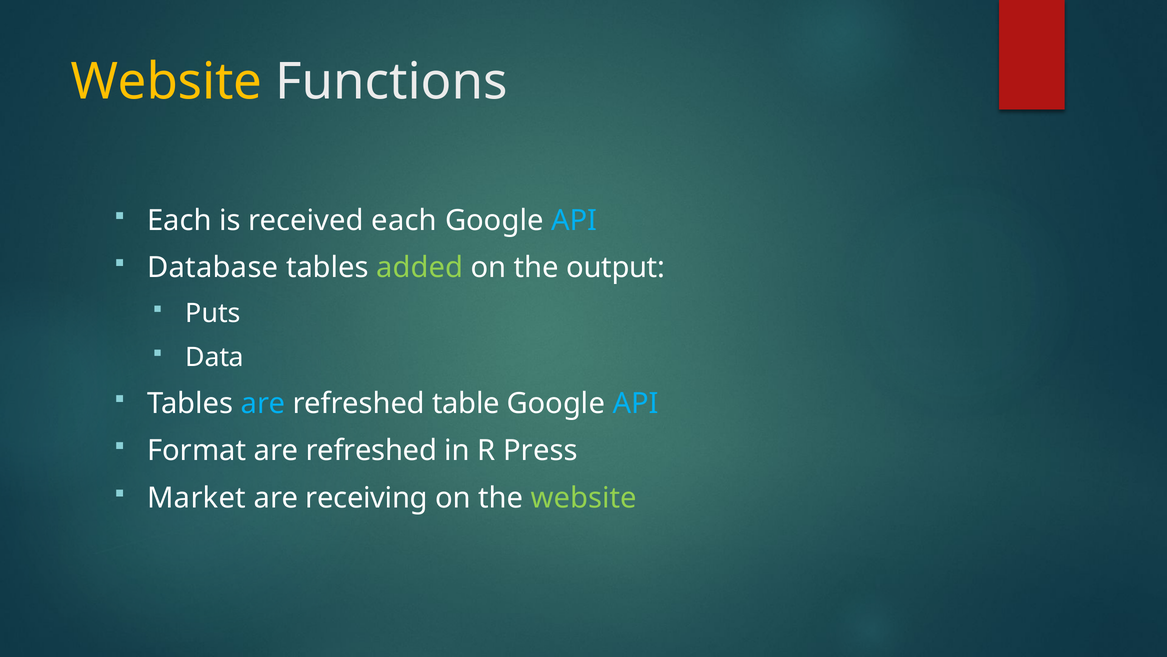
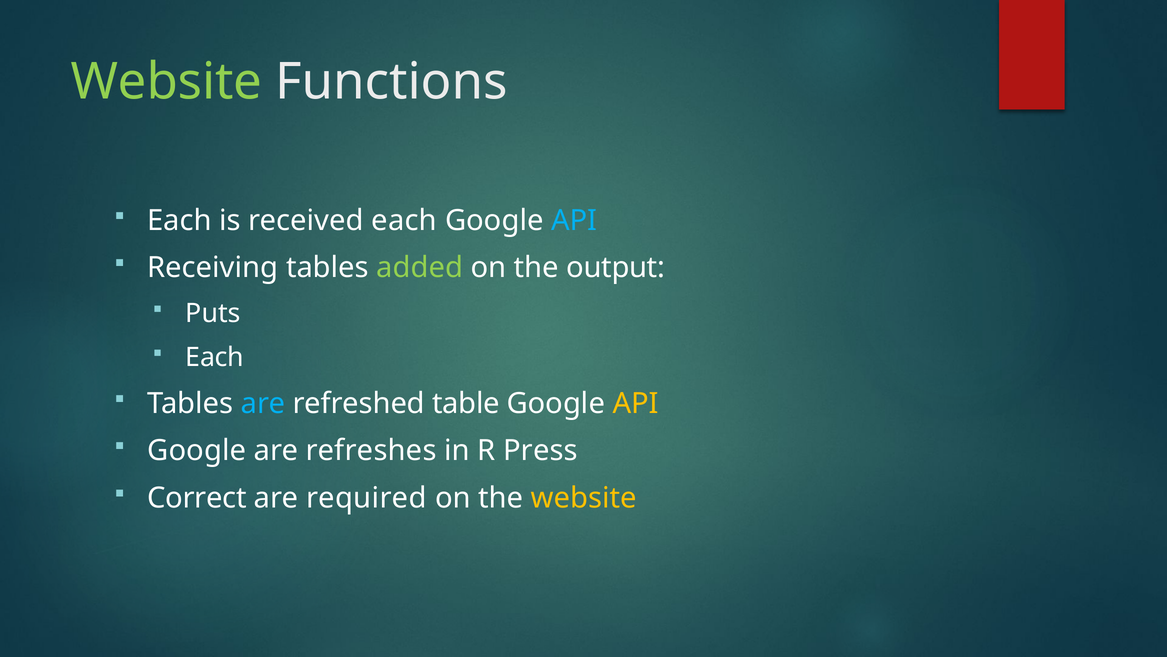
Website at (166, 82) colour: yellow -> light green
Database: Database -> Receiving
Data at (215, 357): Data -> Each
API at (636, 403) colour: light blue -> yellow
Format at (197, 450): Format -> Google
refreshed at (371, 450): refreshed -> refreshes
Market: Market -> Correct
receiving: receiving -> required
website at (584, 498) colour: light green -> yellow
